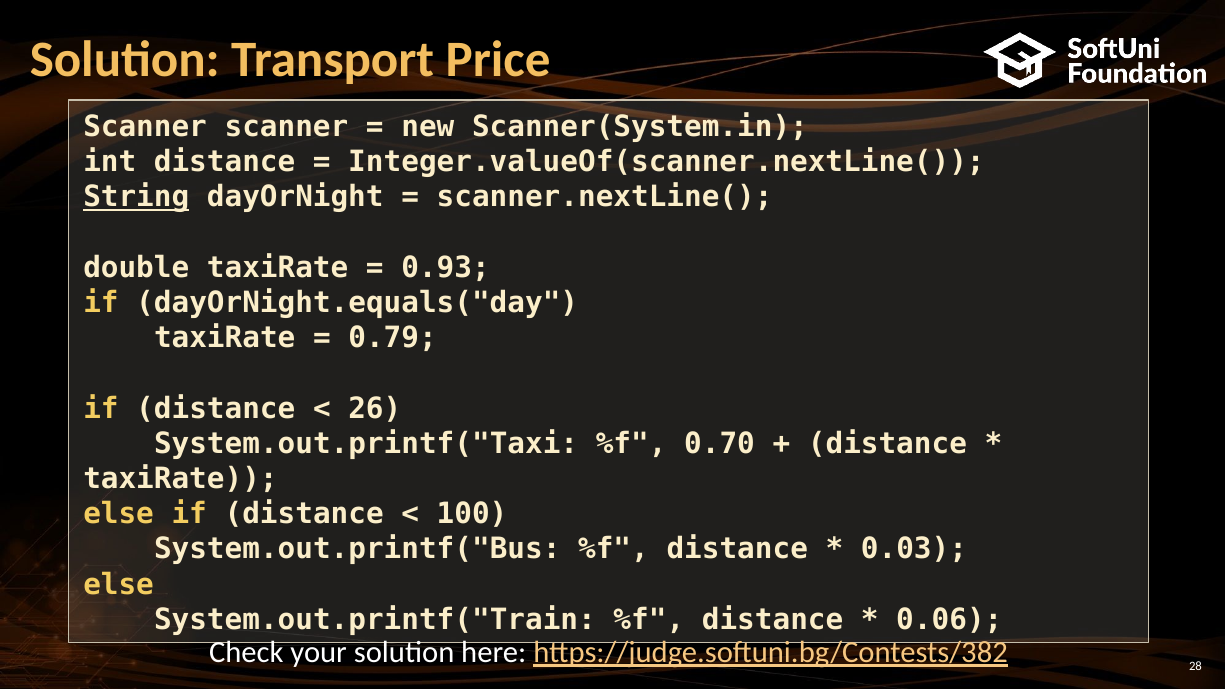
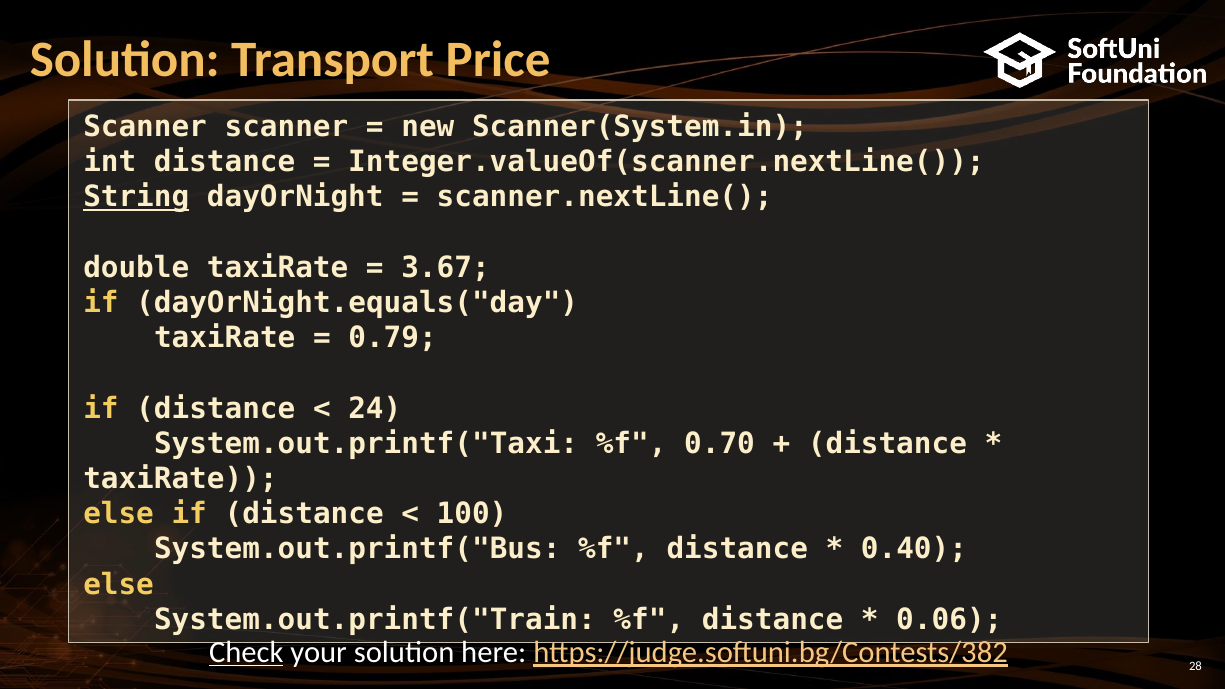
0.93: 0.93 -> 3.67
26: 26 -> 24
0.03: 0.03 -> 0.40
Check underline: none -> present
